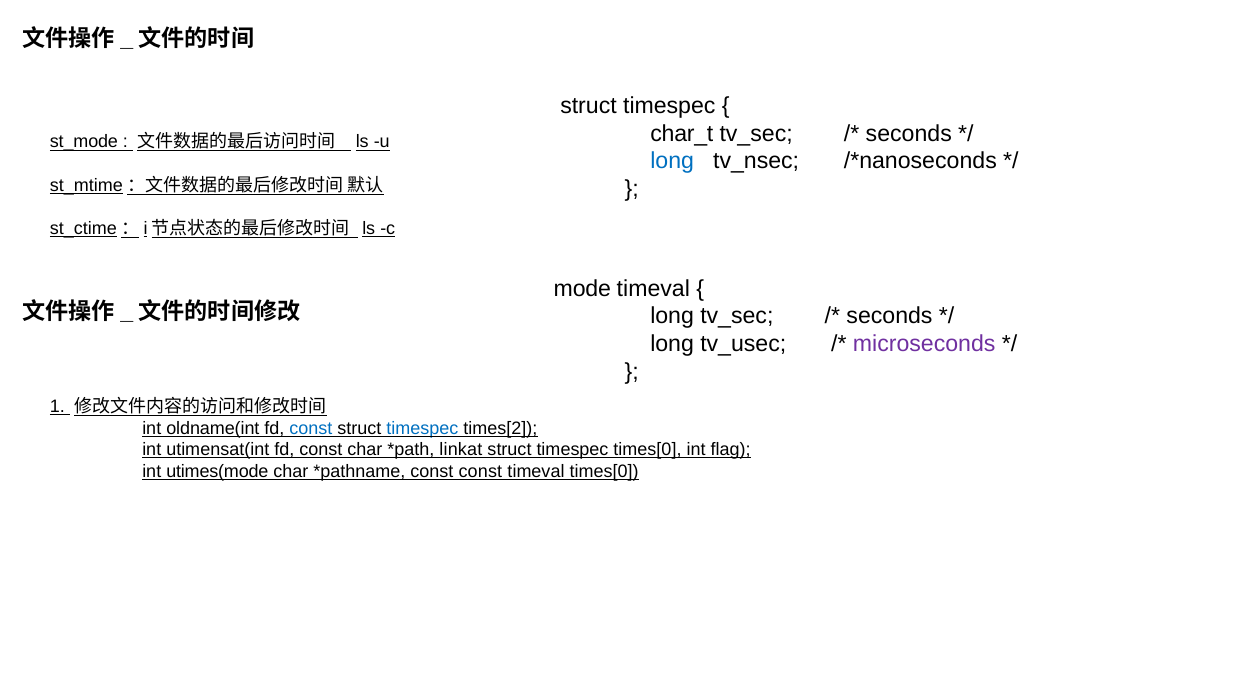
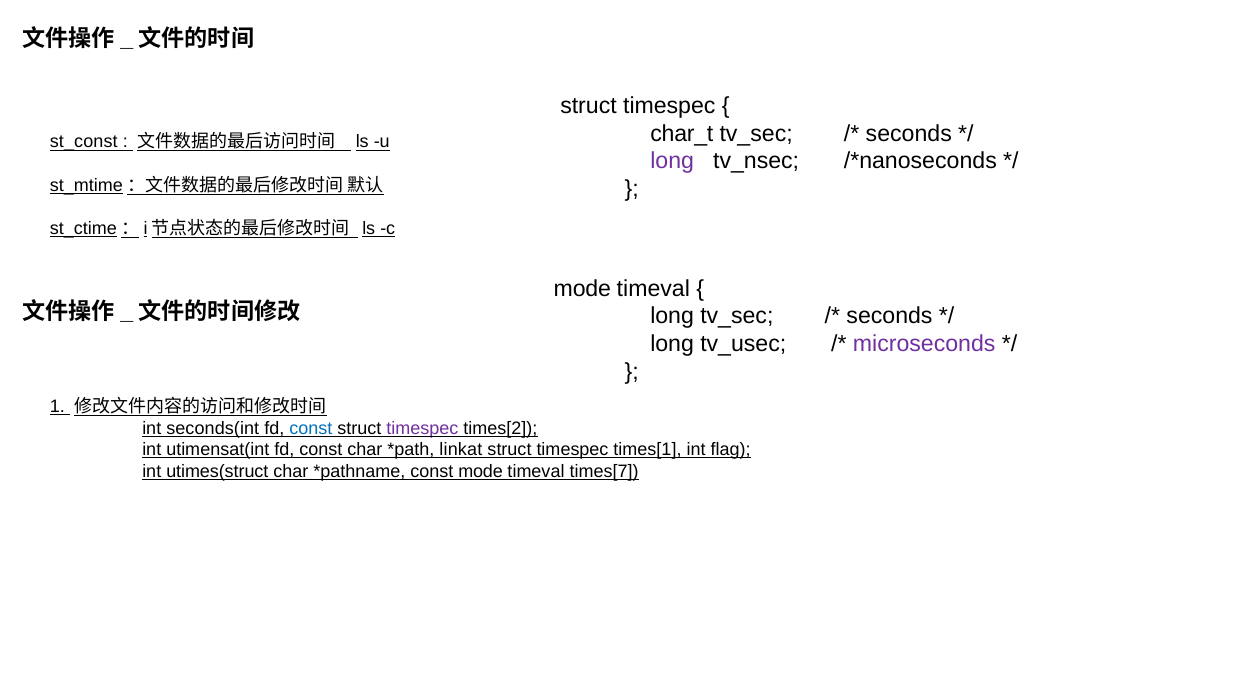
st_mode: st_mode -> st_const
long at (672, 161) colour: blue -> purple
oldname(int: oldname(int -> seconds(int
timespec at (422, 428) colour: blue -> purple
timespec times[0: times[0 -> times[1
utimes(mode: utimes(mode -> utimes(struct
const const: const -> mode
timeval times[0: times[0 -> times[7
